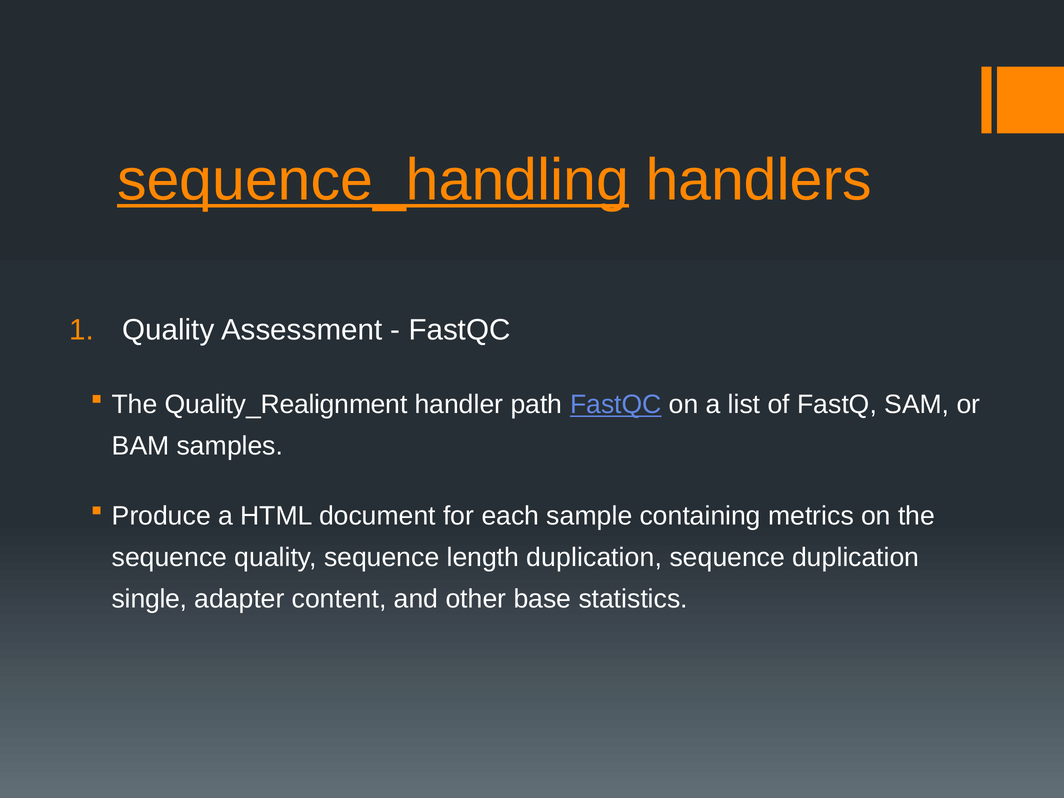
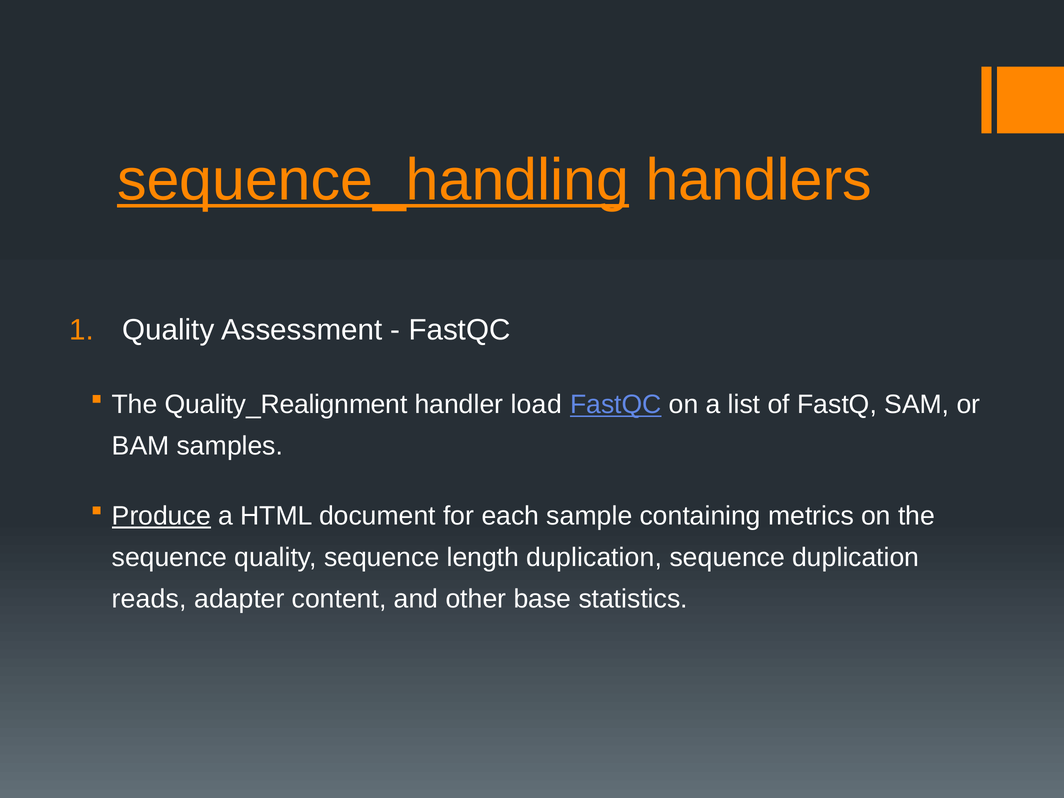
path: path -> load
Produce underline: none -> present
single: single -> reads
